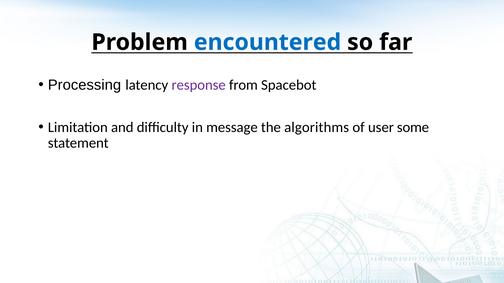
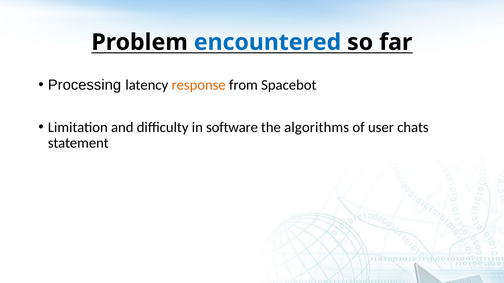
response colour: purple -> orange
message: message -> software
some: some -> chats
